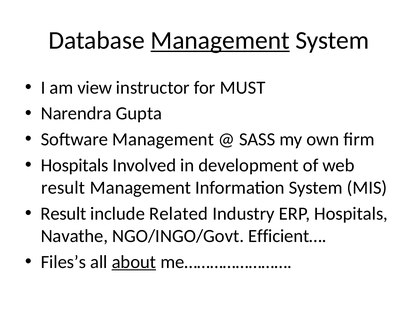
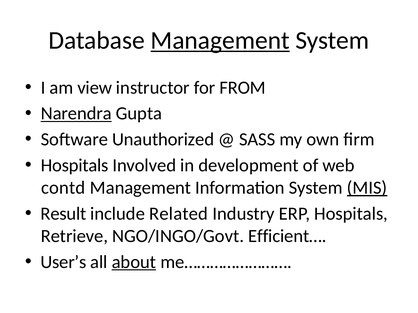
MUST: MUST -> FROM
Narendra underline: none -> present
Software Management: Management -> Unauthorized
result at (63, 188): result -> contd
MIS underline: none -> present
Navathe: Navathe -> Retrieve
Files’s: Files’s -> User’s
